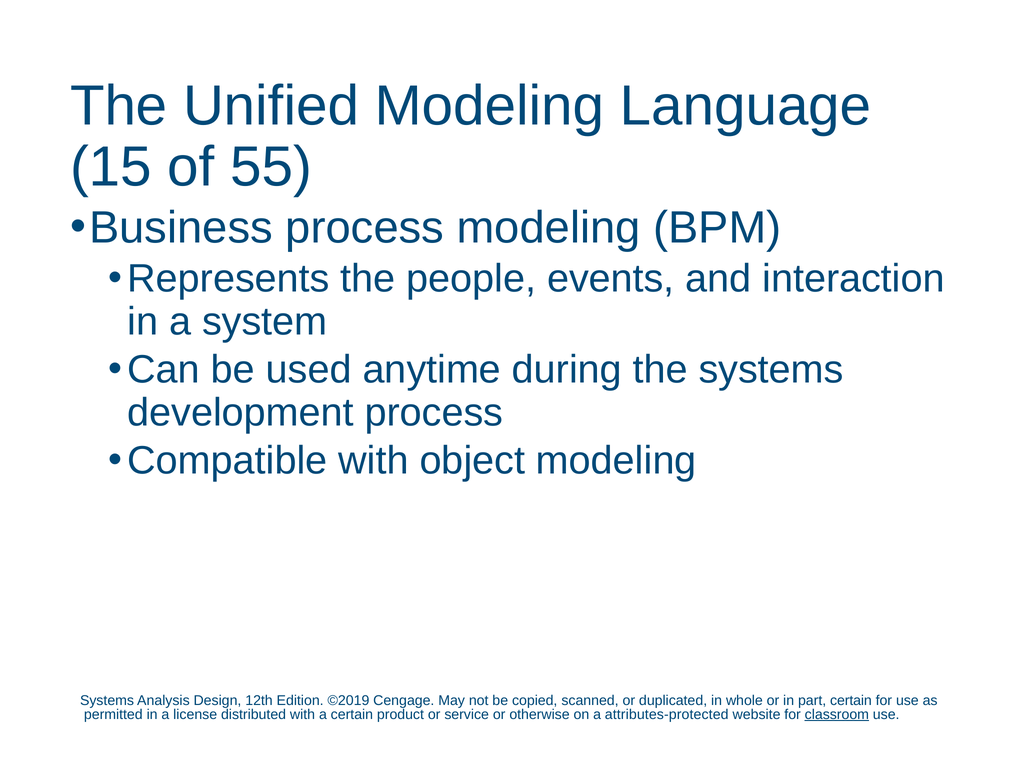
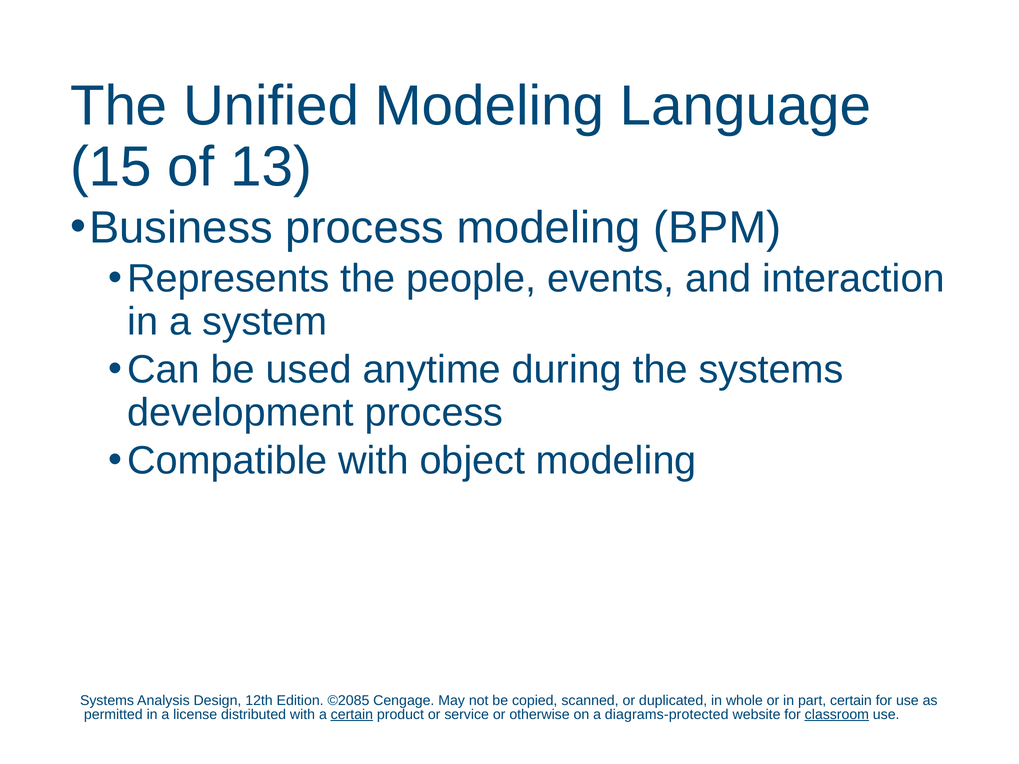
55: 55 -> 13
©2019: ©2019 -> ©2085
certain at (352, 715) underline: none -> present
attributes-protected: attributes-protected -> diagrams-protected
